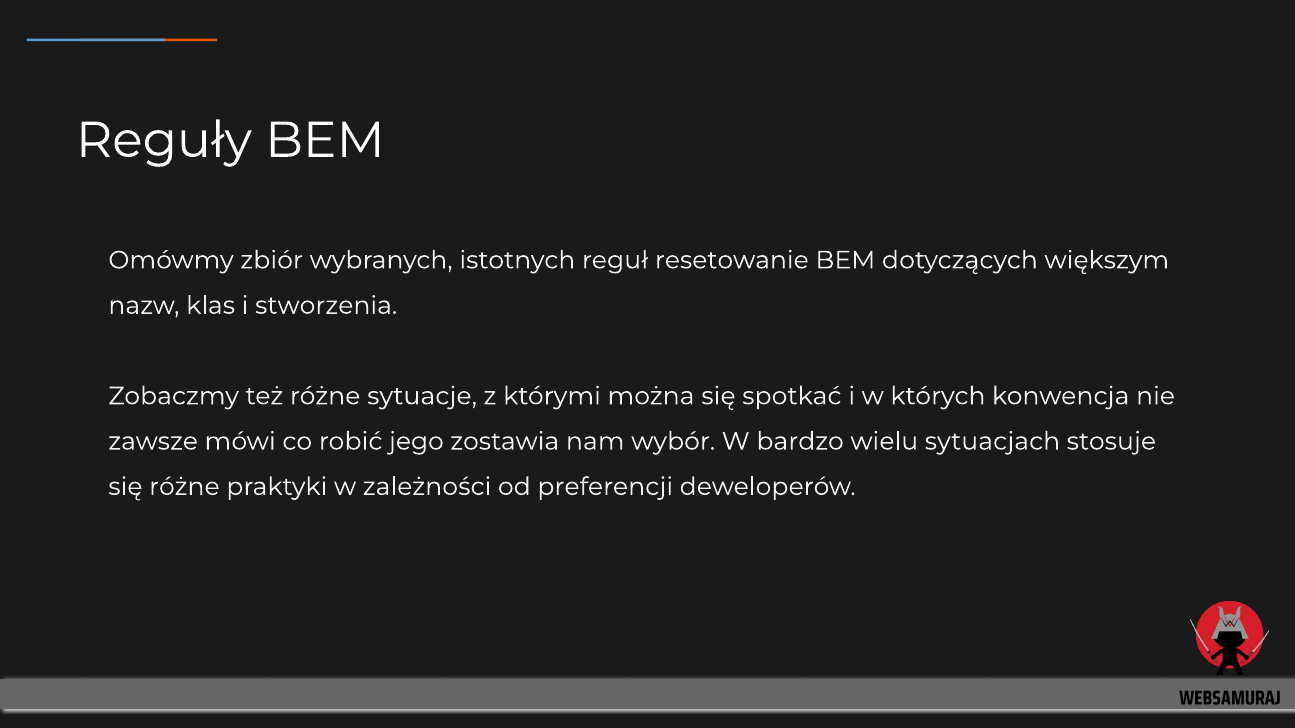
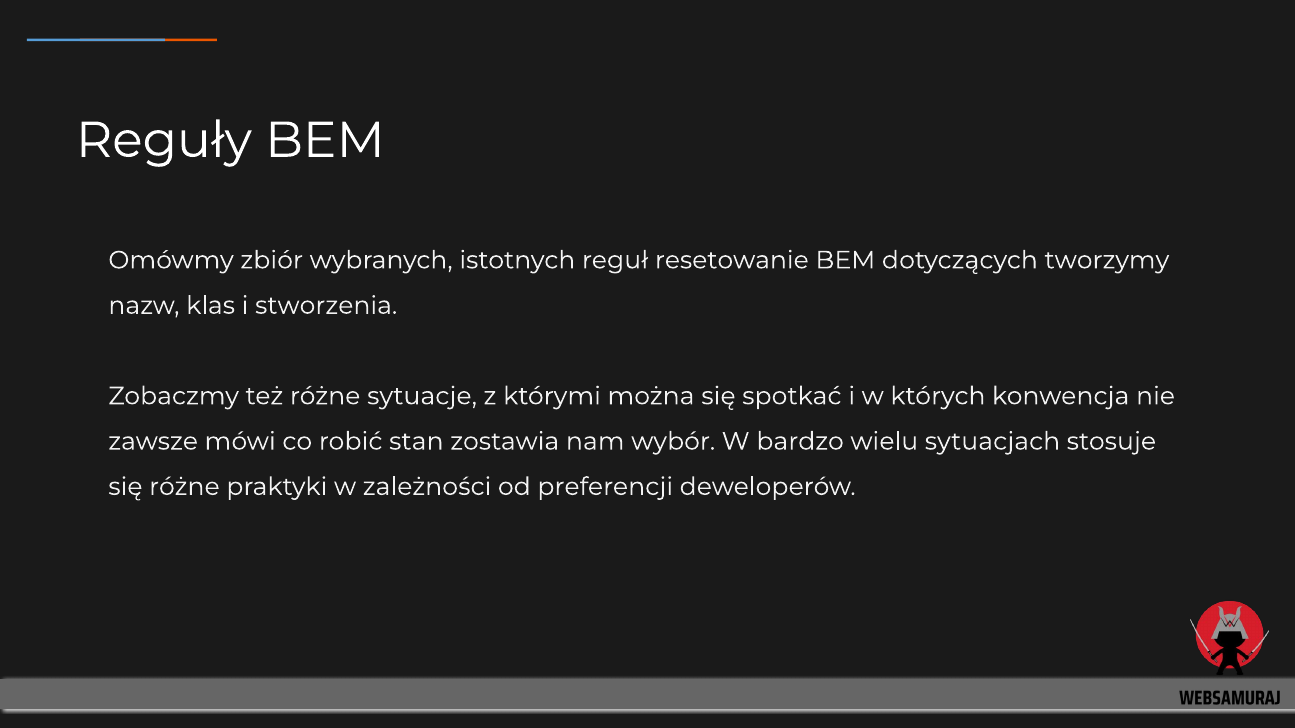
większym: większym -> tworzymy
jego: jego -> stan
